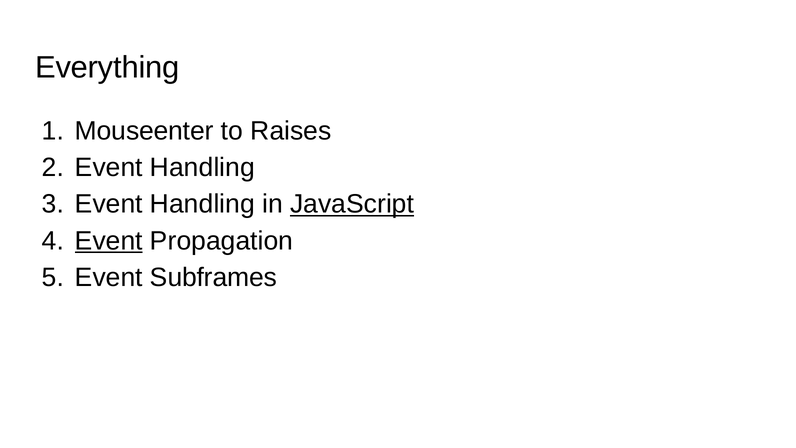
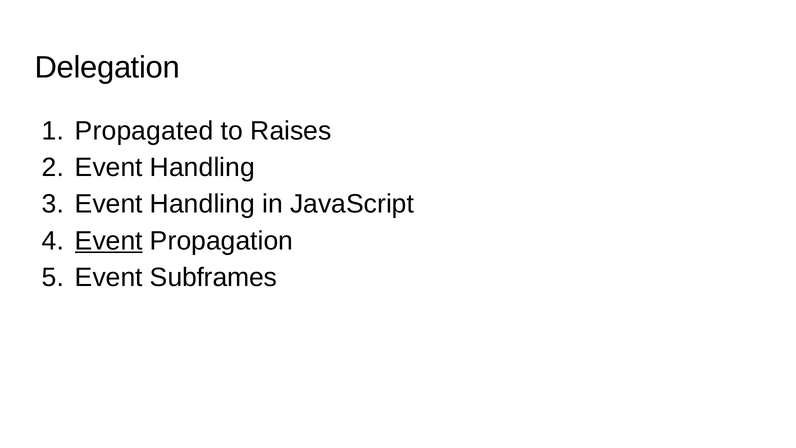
Everything: Everything -> Delegation
Mouseenter: Mouseenter -> Propagated
JavaScript underline: present -> none
